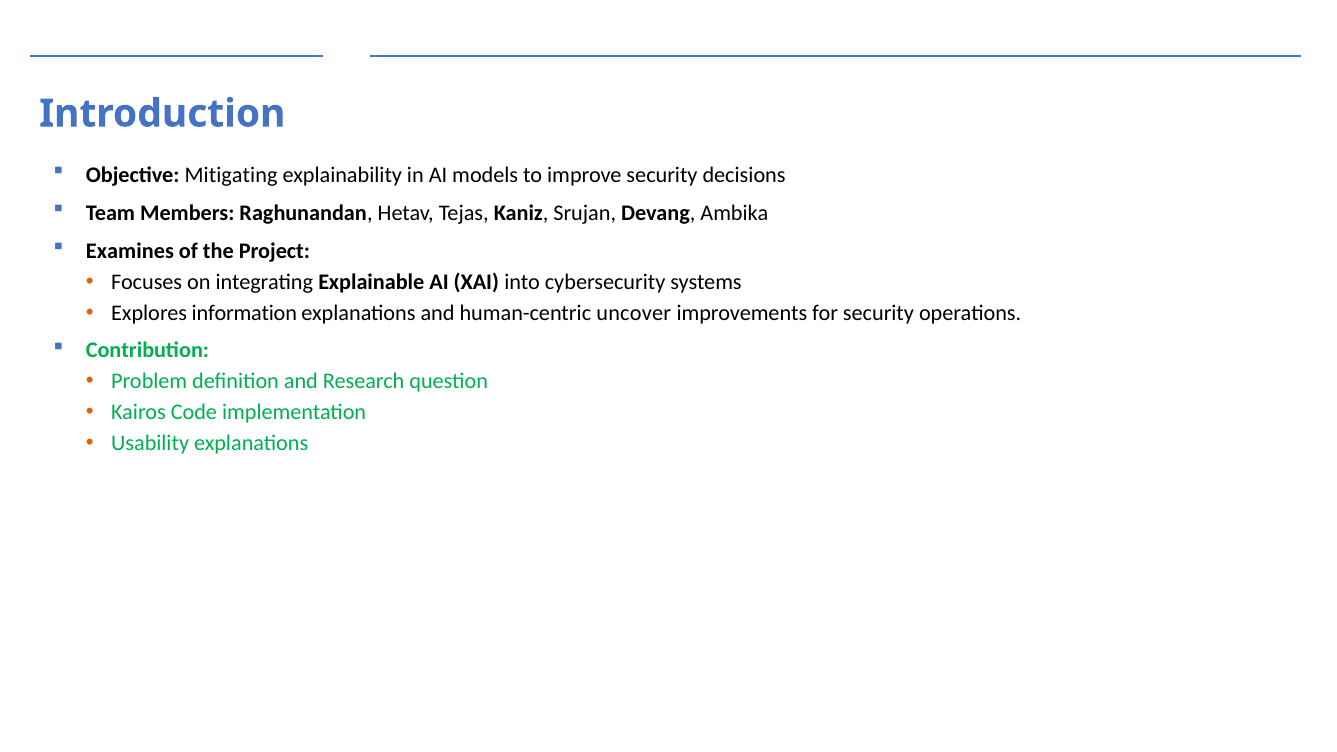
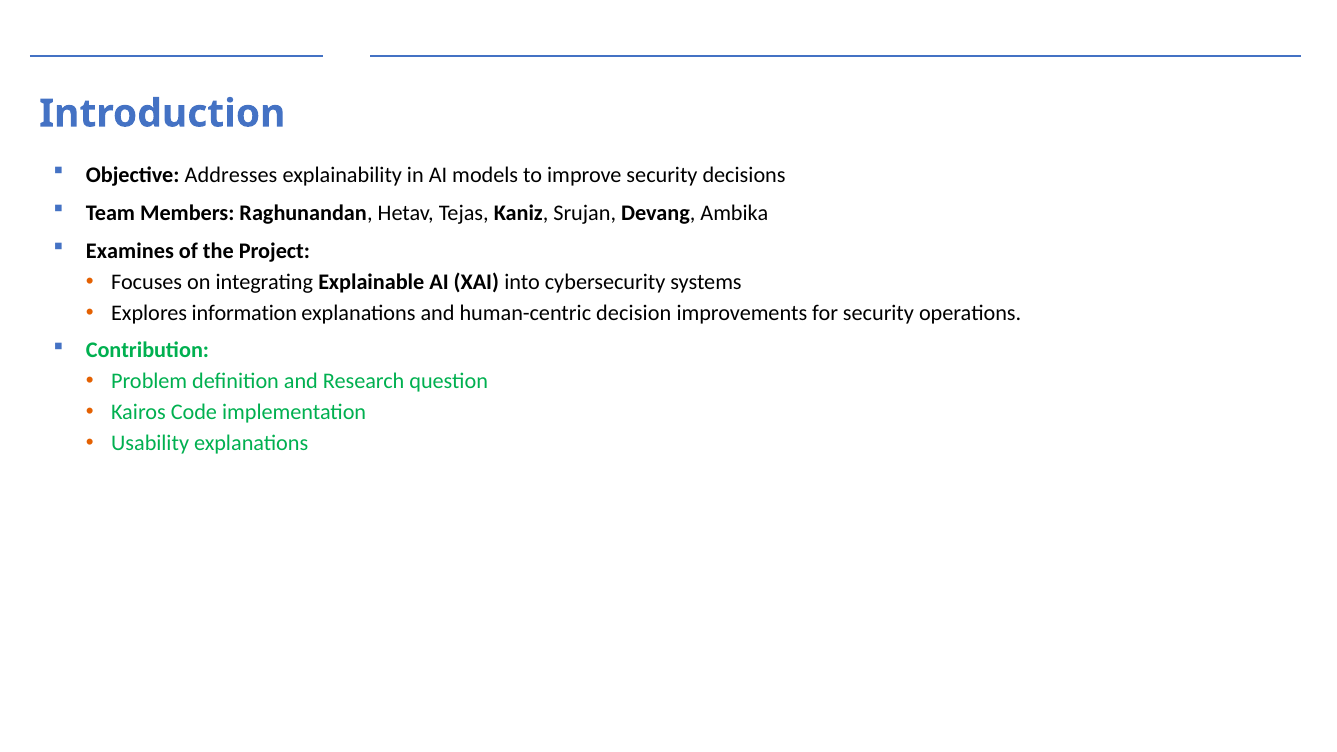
Mitigating: Mitigating -> Addresses
uncover: uncover -> decision
